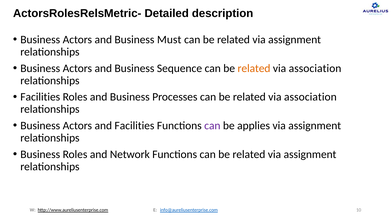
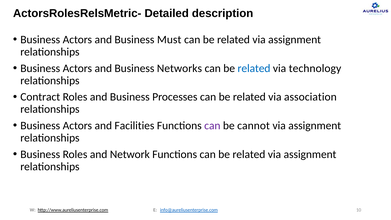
Sequence: Sequence -> Networks
related at (254, 68) colour: orange -> blue
association at (315, 68): association -> technology
Facilities at (40, 97): Facilities -> Contract
applies: applies -> cannot
